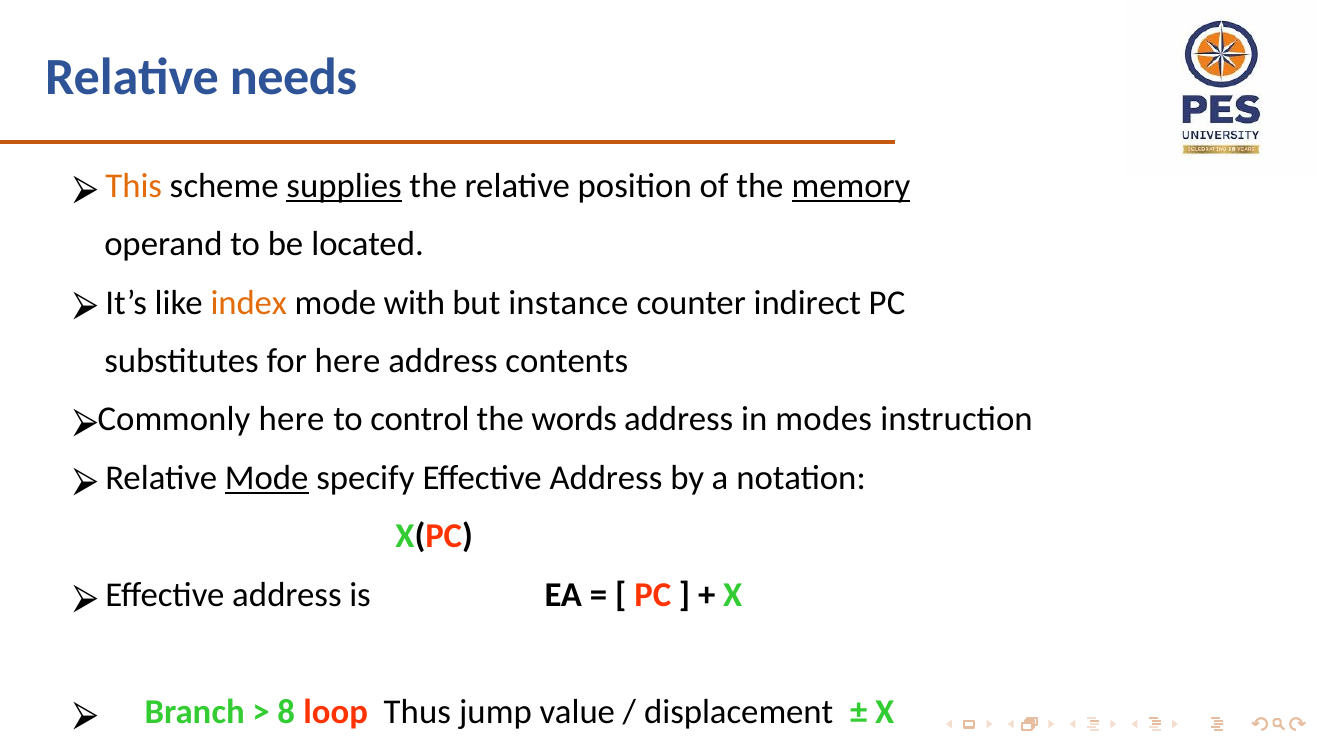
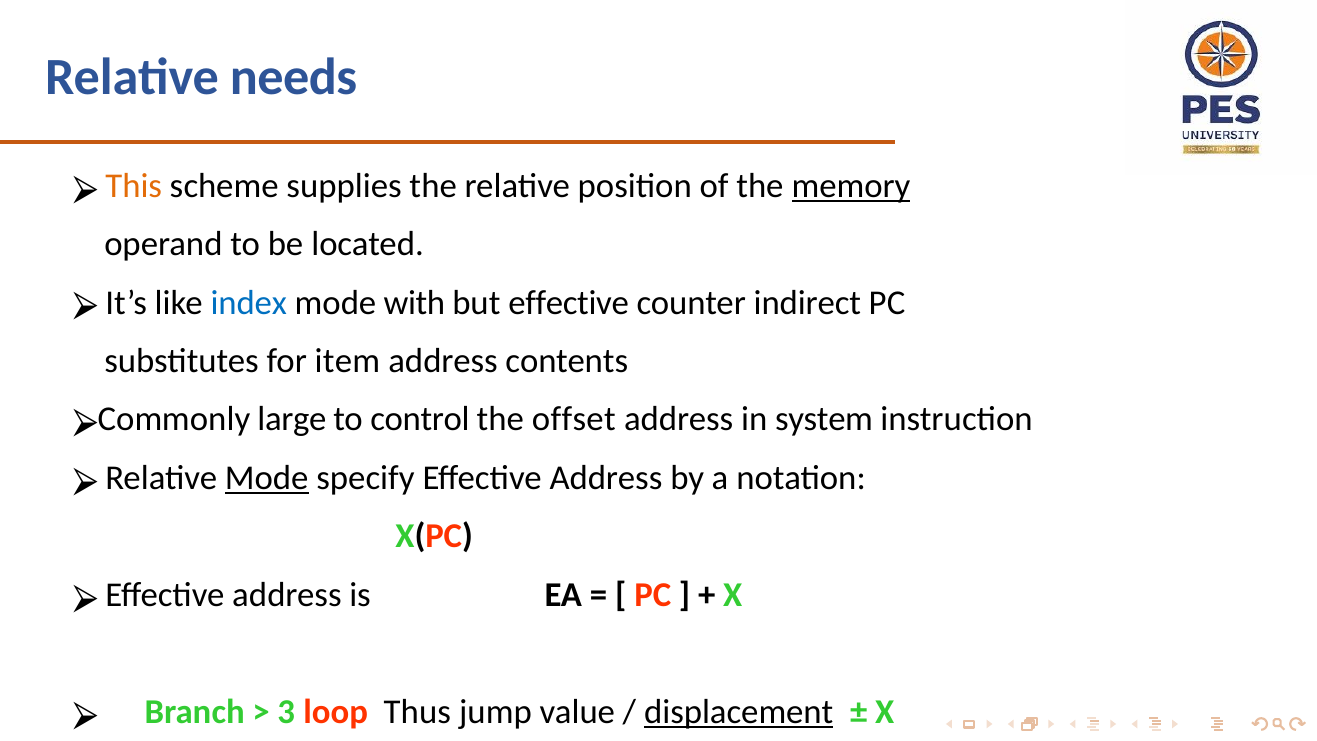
supplies underline: present -> none
index colour: orange -> blue
but instance: instance -> effective
for here: here -> item
here at (292, 420): here -> large
words: words -> offset
modes: modes -> system
8: 8 -> 3
displacement underline: none -> present
